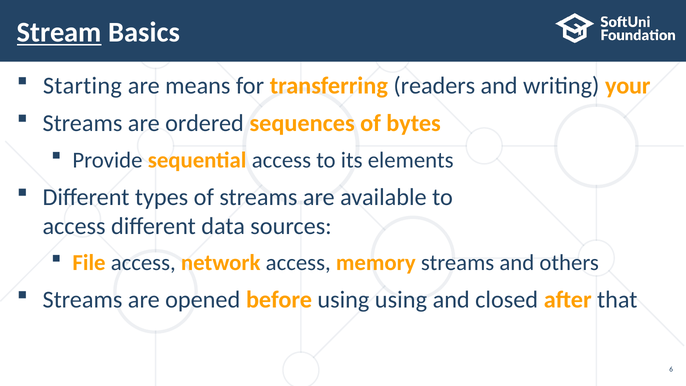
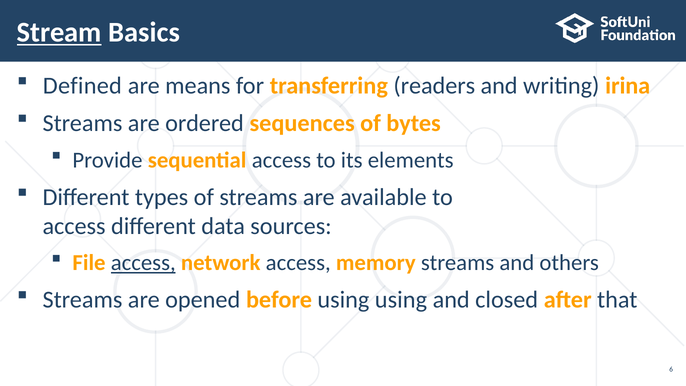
Starting: Starting -> Defined
your: your -> irina
access at (143, 263) underline: none -> present
